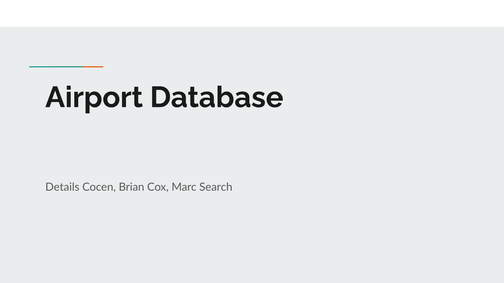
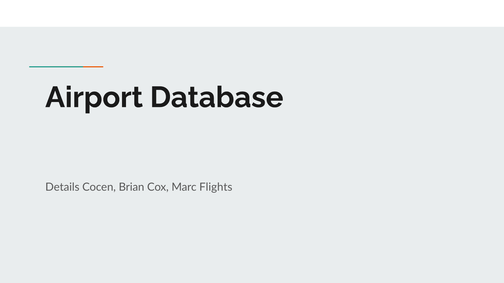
Search: Search -> Flights
